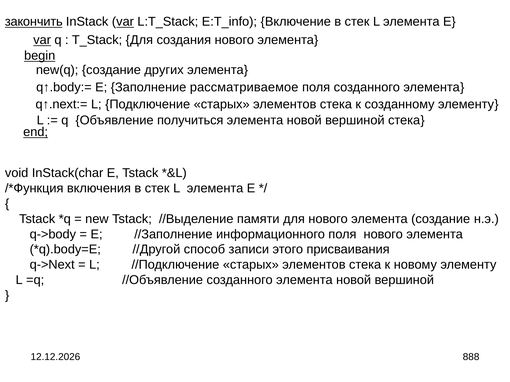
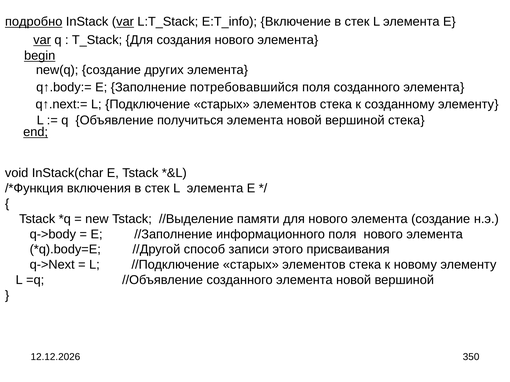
закончить: закончить -> подробно
рассматриваемое: рассматриваемое -> потребовавшийся
888: 888 -> 350
